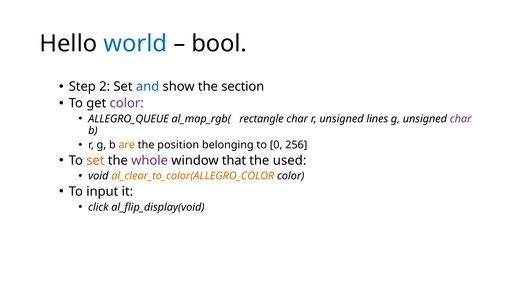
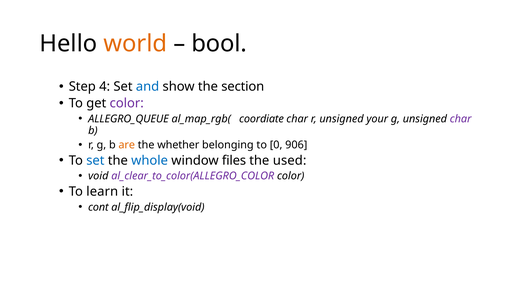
world colour: blue -> orange
2: 2 -> 4
rectangle: rectangle -> coordiate
lines: lines -> your
position: position -> whether
256: 256 -> 906
set at (95, 160) colour: orange -> blue
whole colour: purple -> blue
that: that -> files
al_clear_to_color(ALLEGRO_COLOR colour: orange -> purple
input: input -> learn
click: click -> cont
